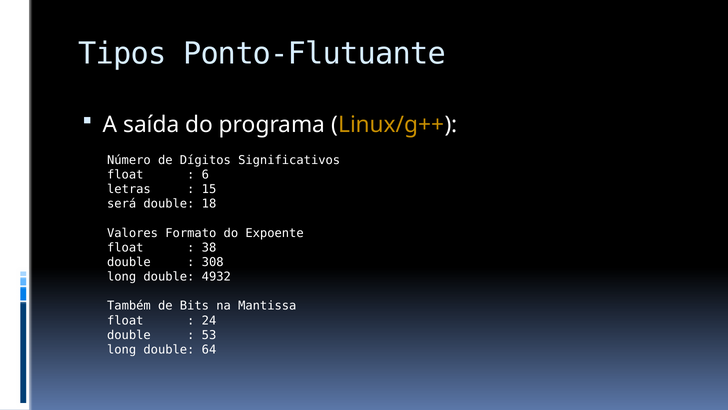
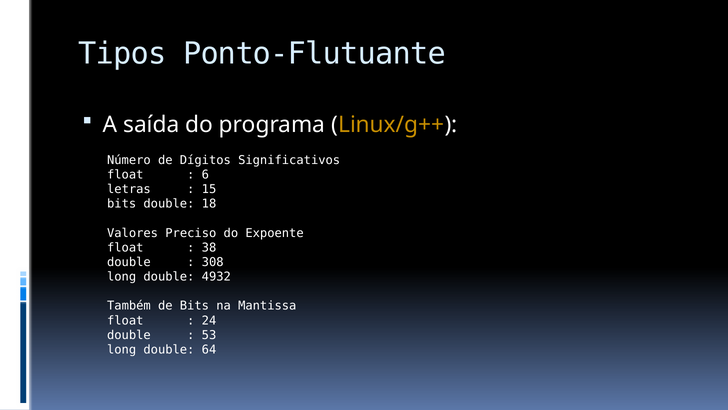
será at (122, 204): será -> bits
Formato: Formato -> Preciso
